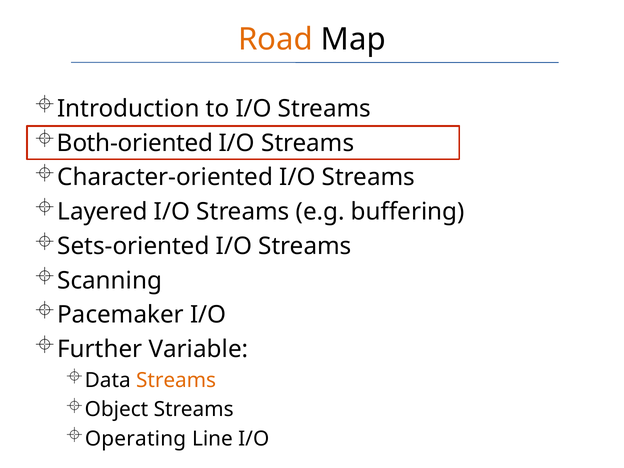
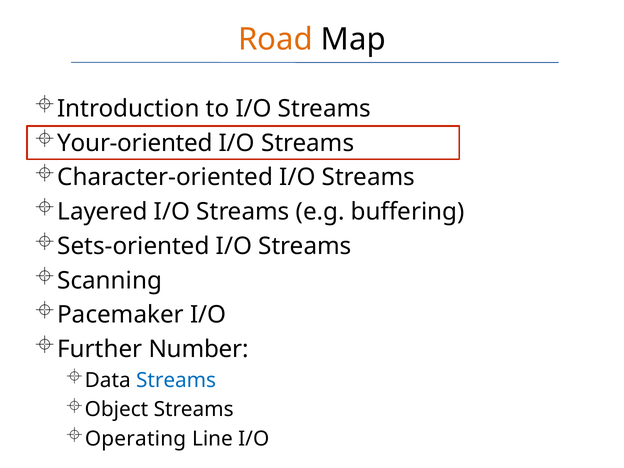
Both-oriented: Both-oriented -> Your-oriented
Variable: Variable -> Number
Streams at (176, 380) colour: orange -> blue
